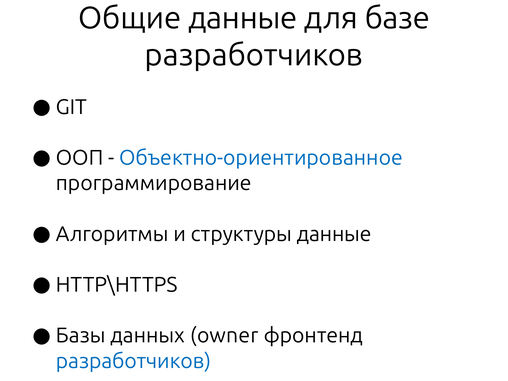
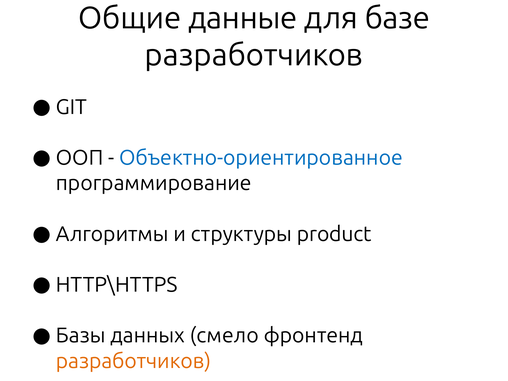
структуры данные: данные -> product
owner: owner -> смело
разработчиков at (134, 361) colour: blue -> orange
